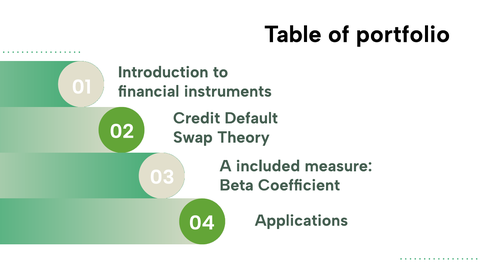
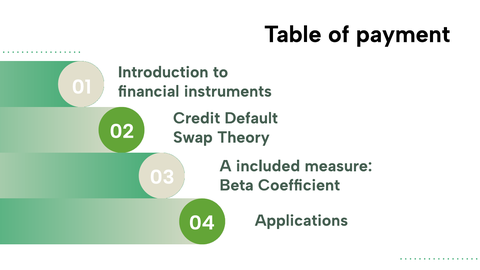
portfolio: portfolio -> payment
